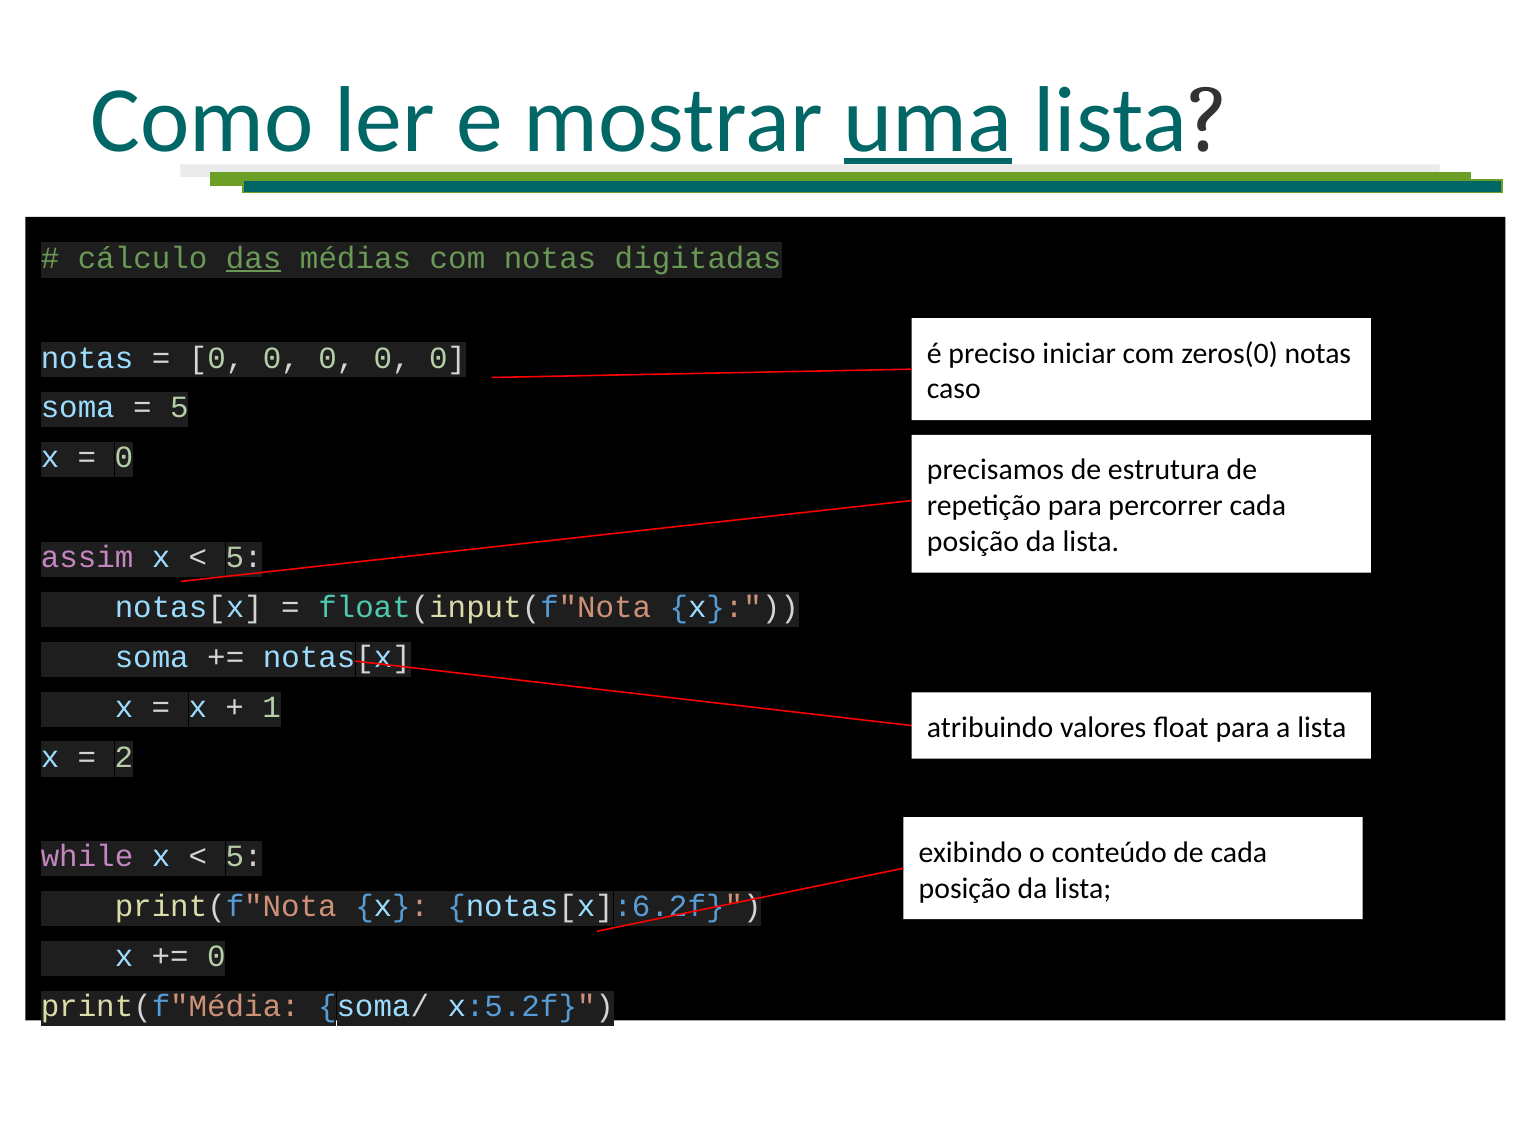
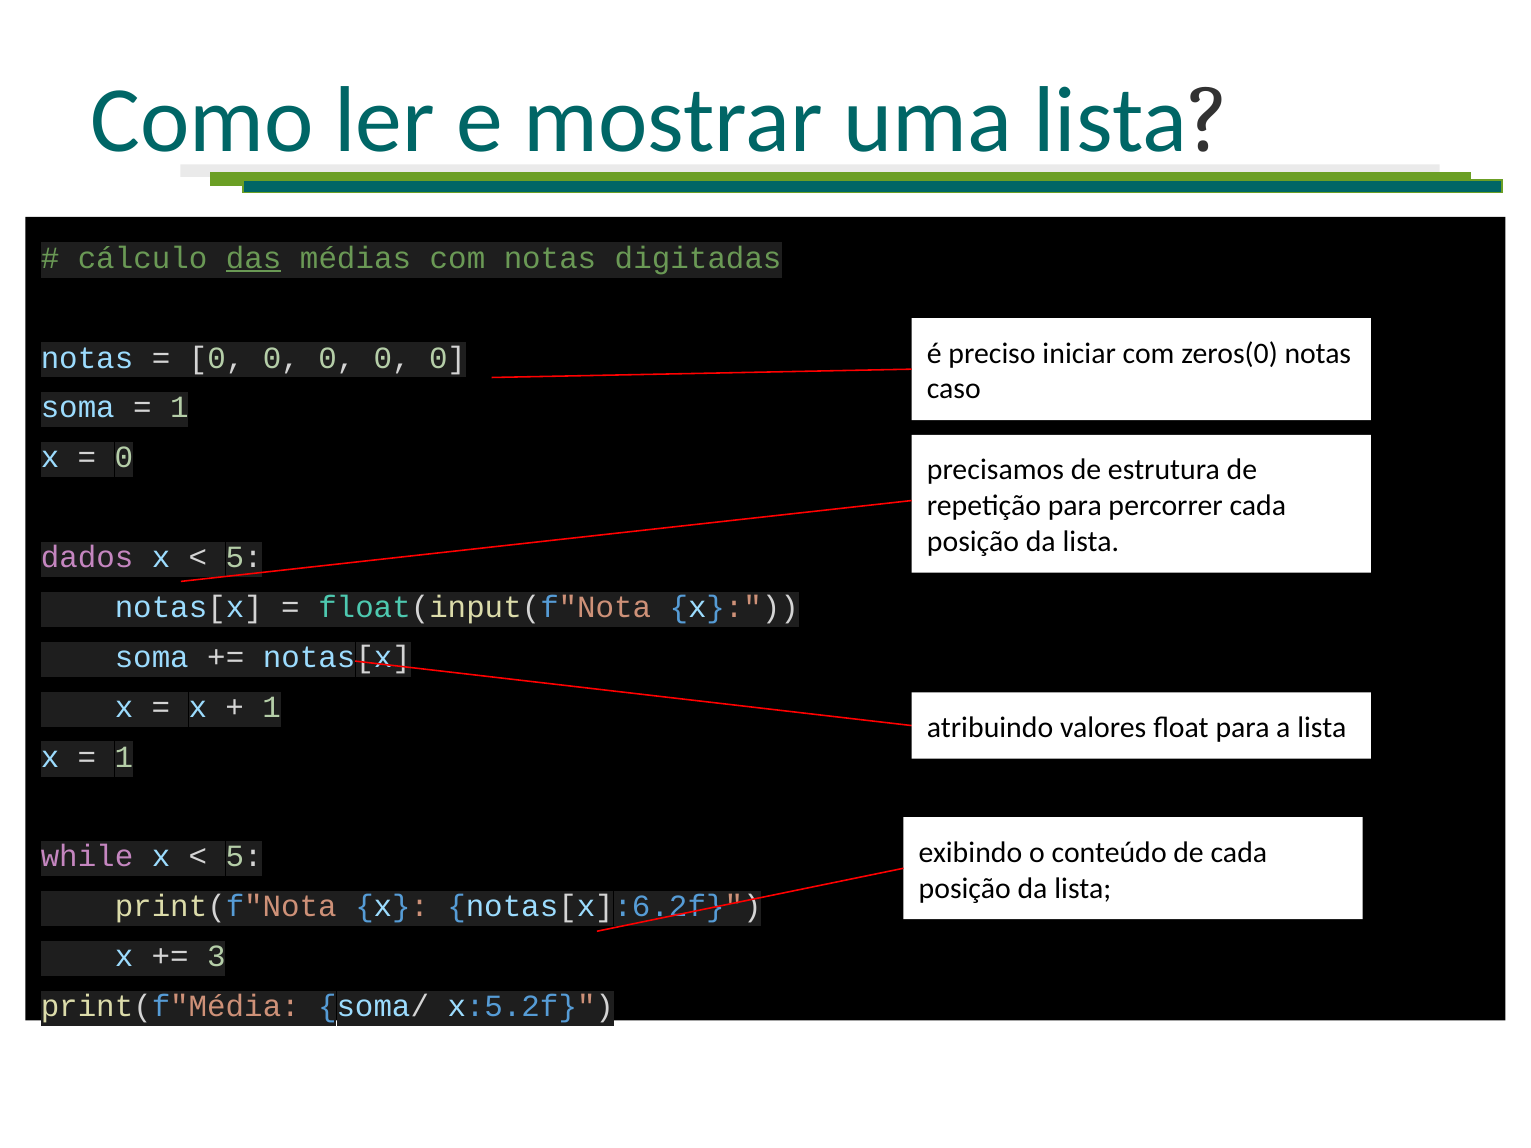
uma underline: present -> none
5 at (179, 408): 5 -> 1
assim: assim -> dados
2 at (124, 757): 2 -> 1
0 at (216, 957): 0 -> 3
